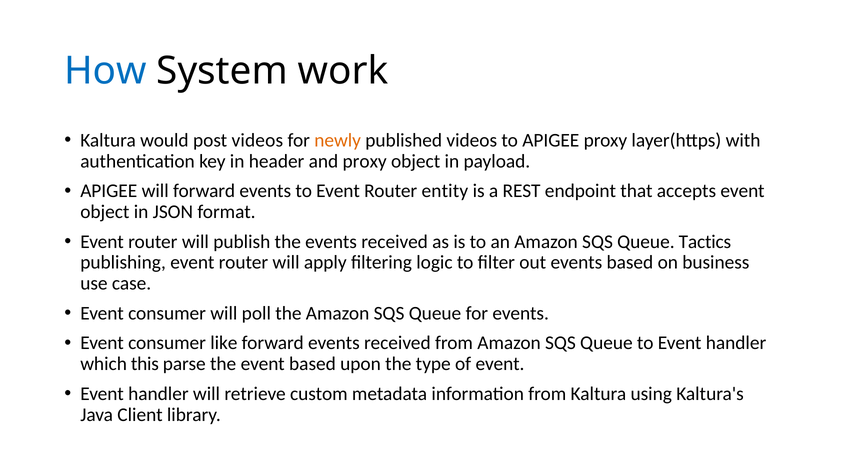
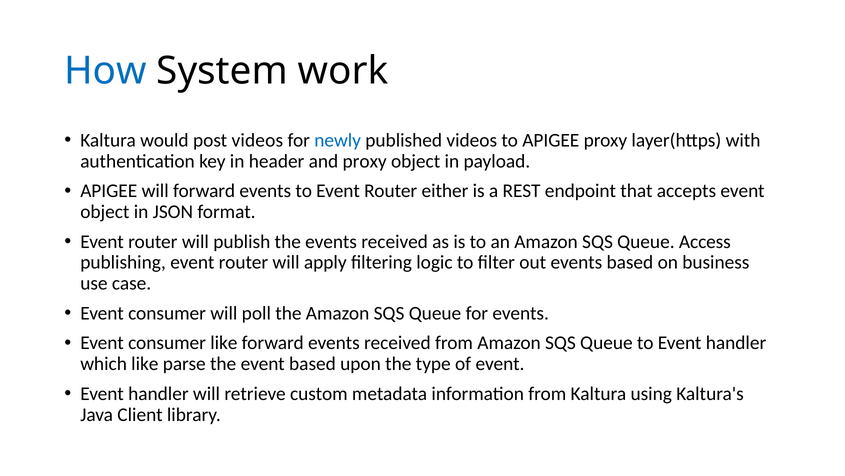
newly colour: orange -> blue
entity: entity -> either
Tactics: Tactics -> Access
which this: this -> like
